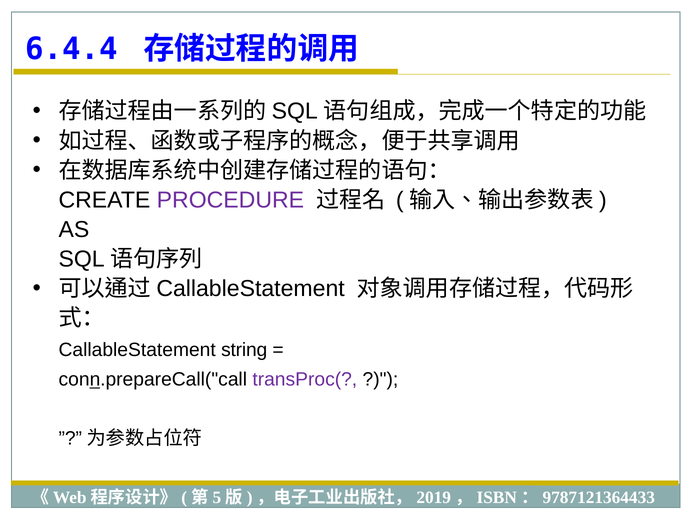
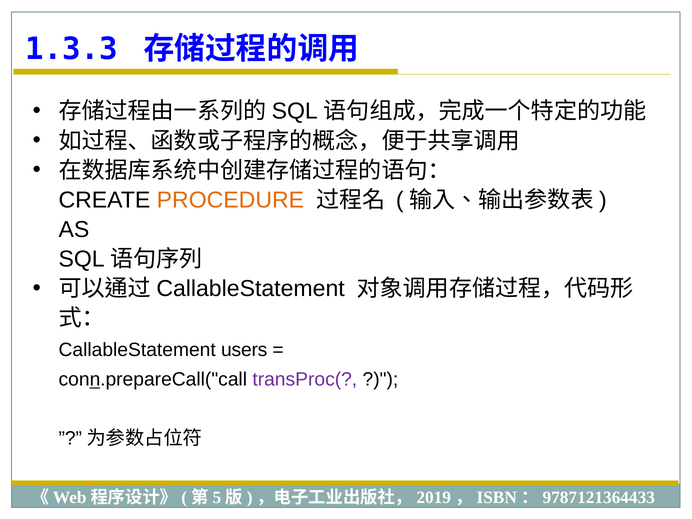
6.4.4: 6.4.4 -> 1.3.3
PROCEDURE colour: purple -> orange
string: string -> users
